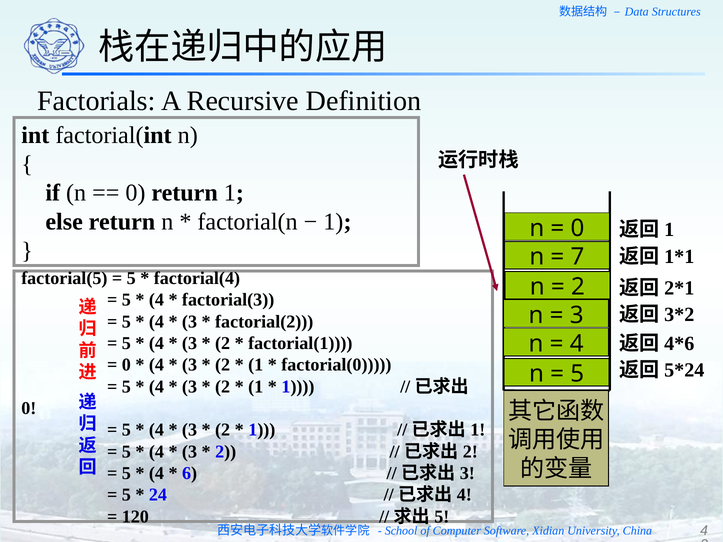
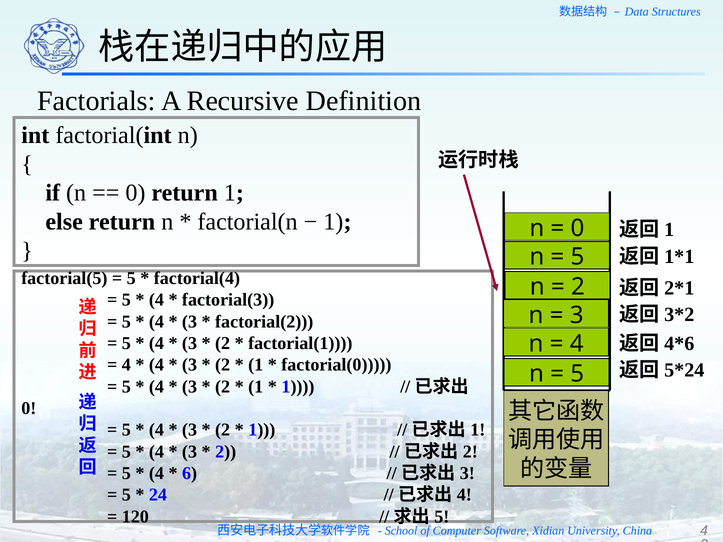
7 at (577, 257): 7 -> 5
0 at (126, 365): 0 -> 4
